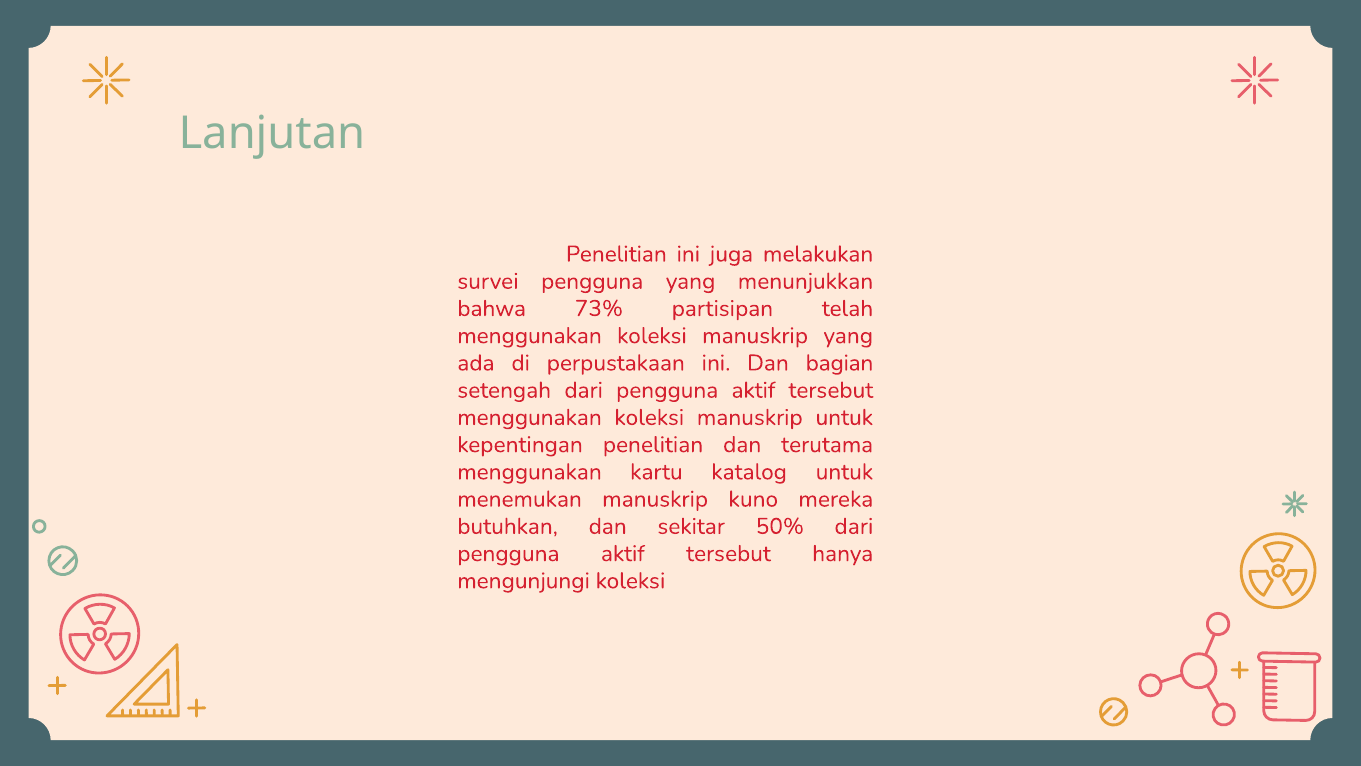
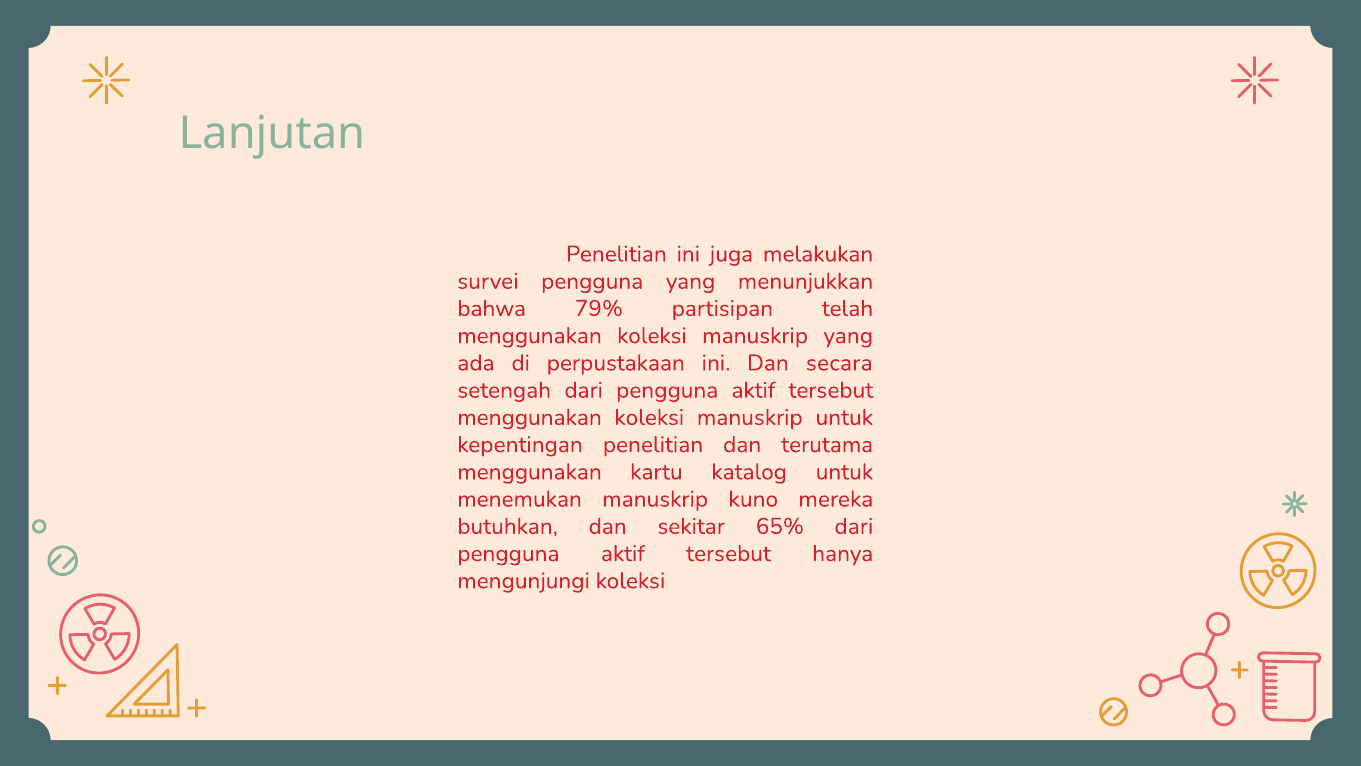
73%: 73% -> 79%
bagian: bagian -> secara
50%: 50% -> 65%
